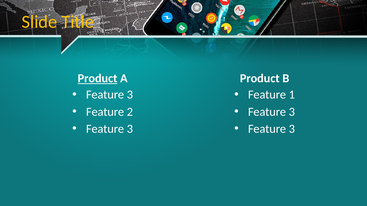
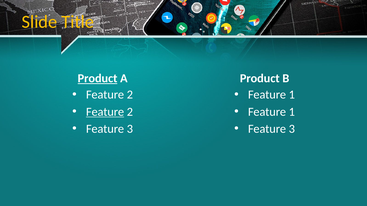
3 at (130, 95): 3 -> 2
Feature at (105, 112) underline: none -> present
3 at (292, 112): 3 -> 1
